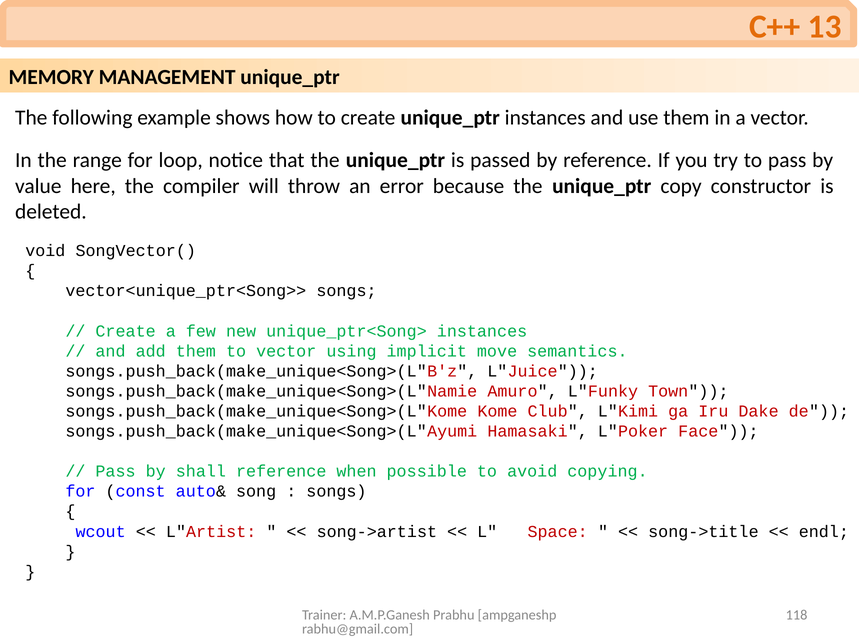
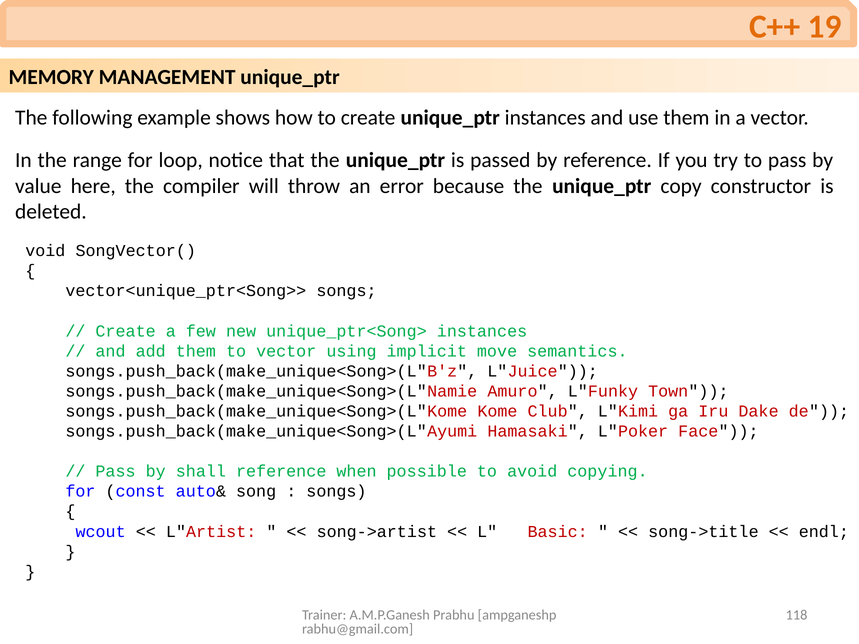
13: 13 -> 19
Space: Space -> Basic
